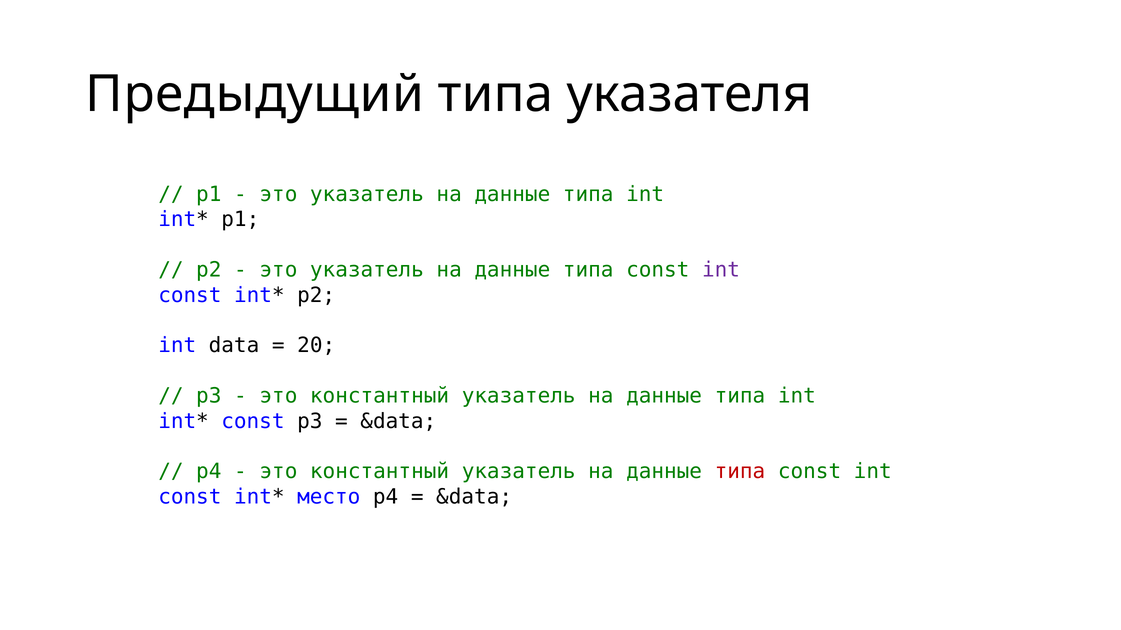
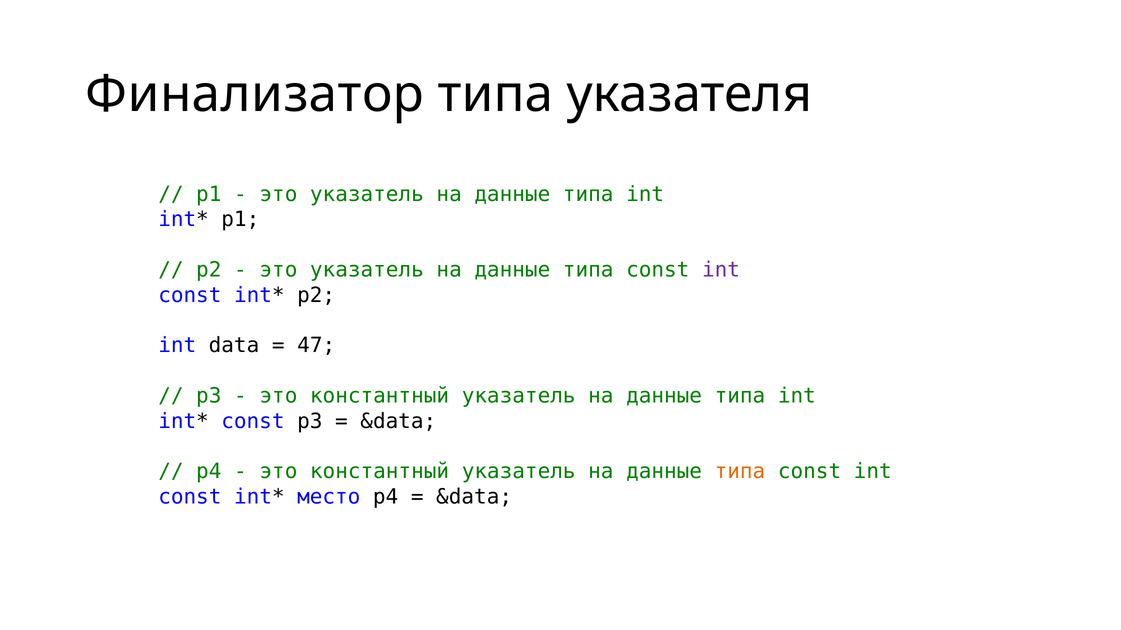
Предыдущий: Предыдущий -> Финализатор
20: 20 -> 47
типа at (740, 472) colour: red -> orange
